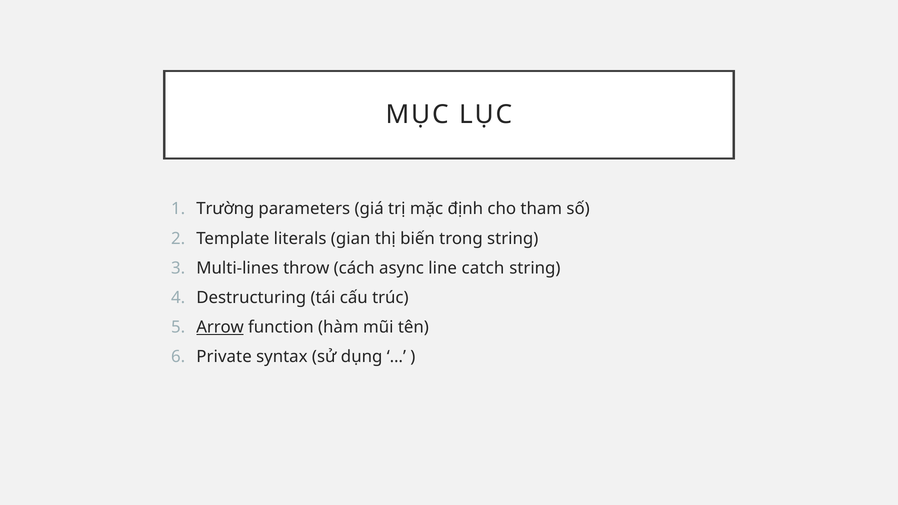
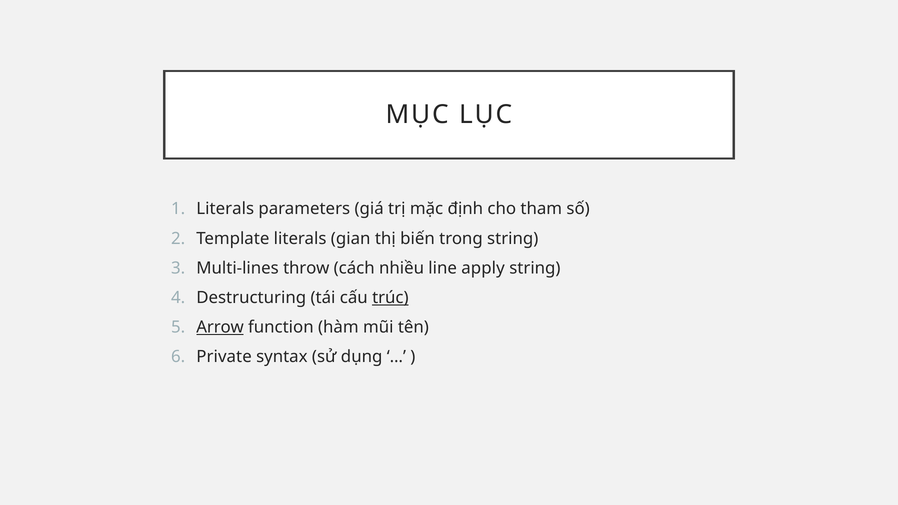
Trường at (225, 209): Trường -> Literals
async: async -> nhiều
catch: catch -> apply
trúc underline: none -> present
